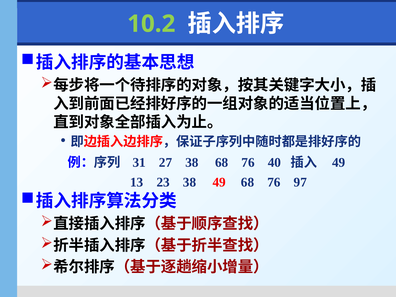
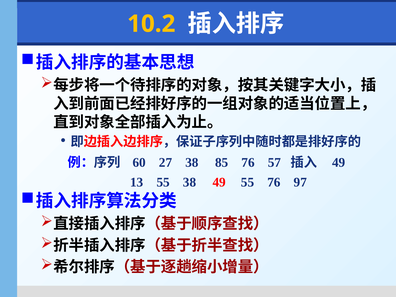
10.2 colour: light green -> yellow
31: 31 -> 60
38 68: 68 -> 85
40: 40 -> 57
13 23: 23 -> 55
49 68: 68 -> 55
